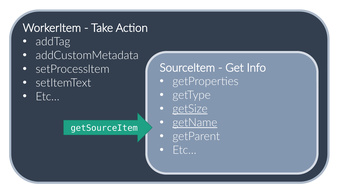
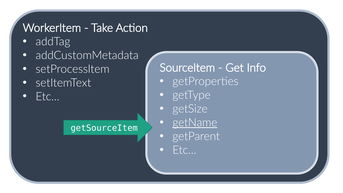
getSize underline: present -> none
